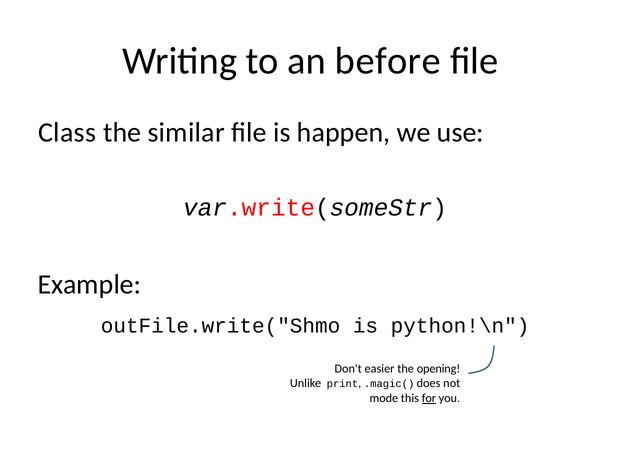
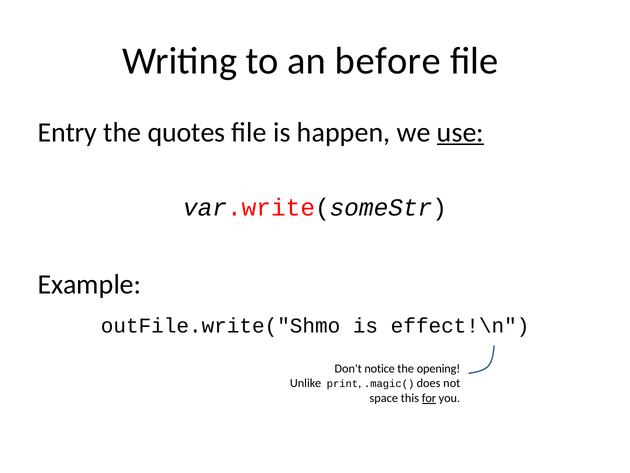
Class: Class -> Entry
similar: similar -> quotes
use underline: none -> present
python!\n: python!\n -> effect!\n
easier: easier -> notice
mode: mode -> space
